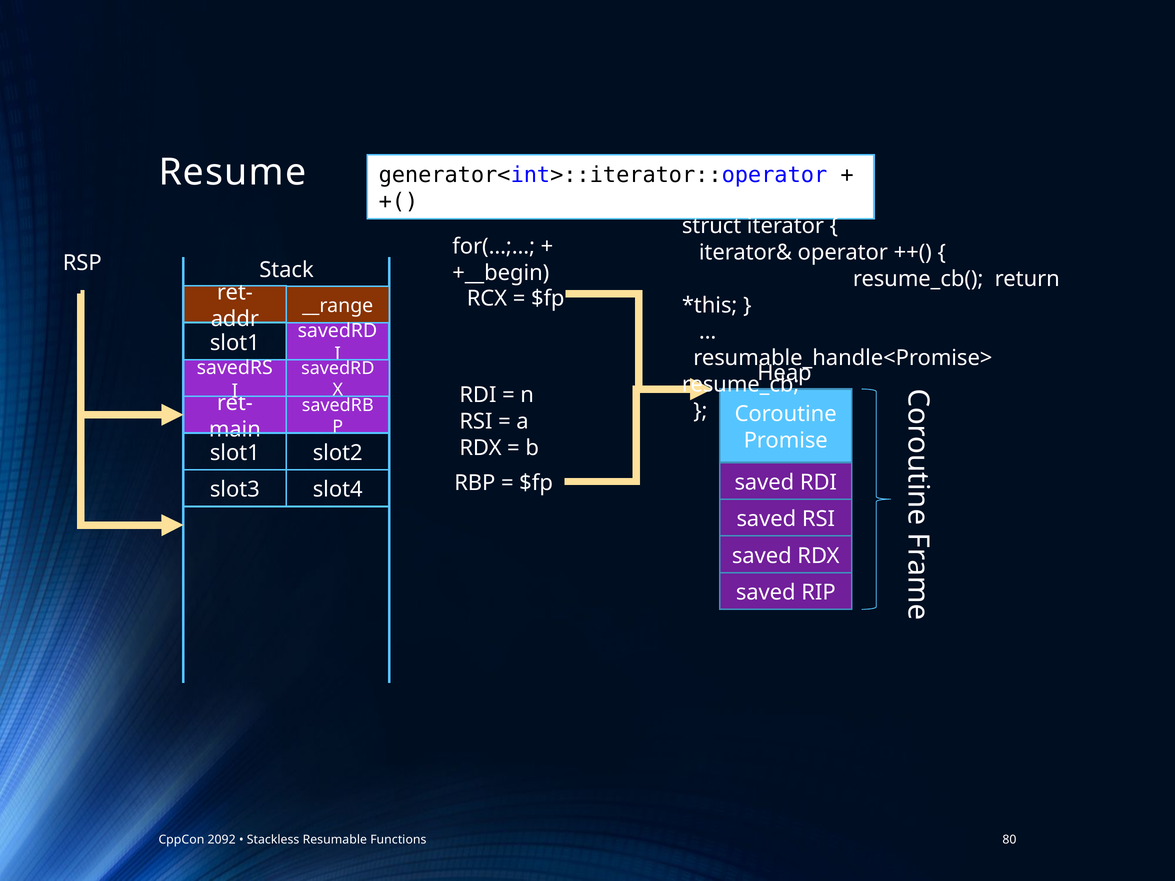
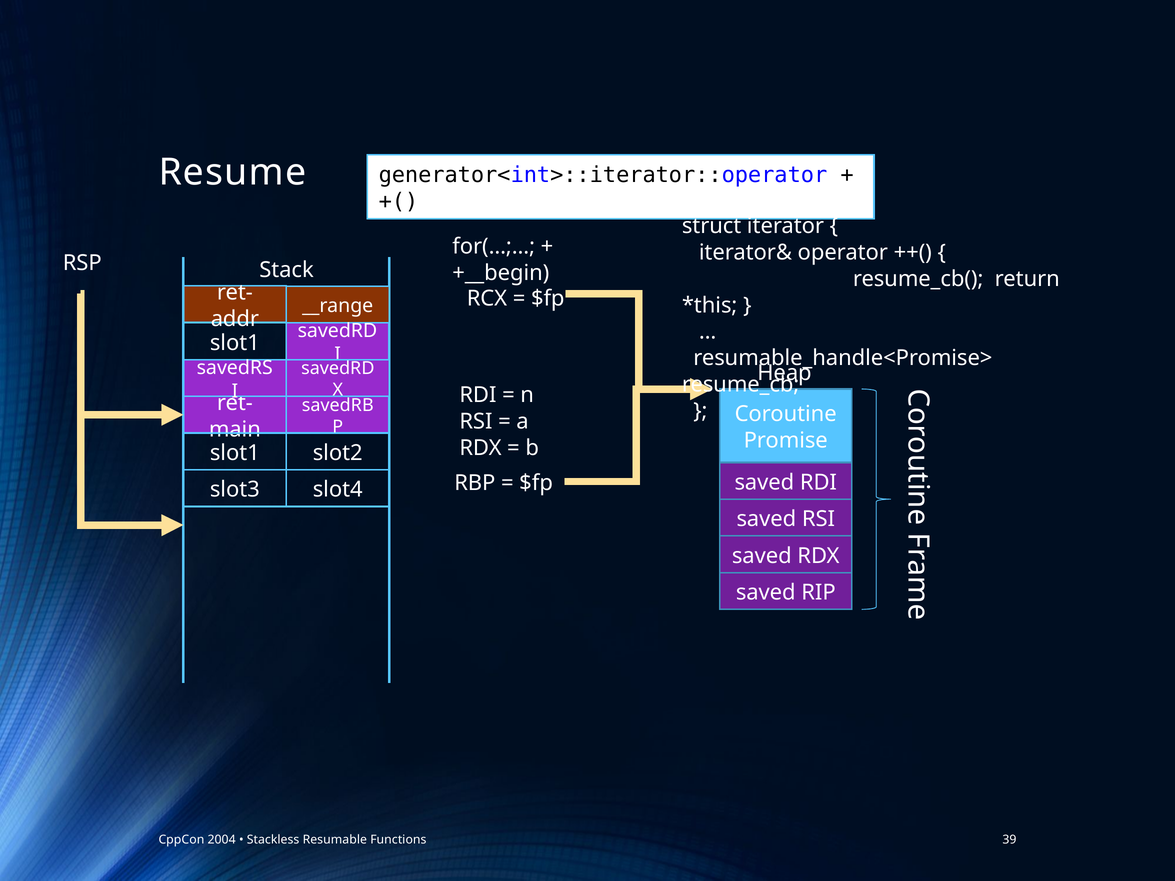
2092: 2092 -> 2004
80: 80 -> 39
